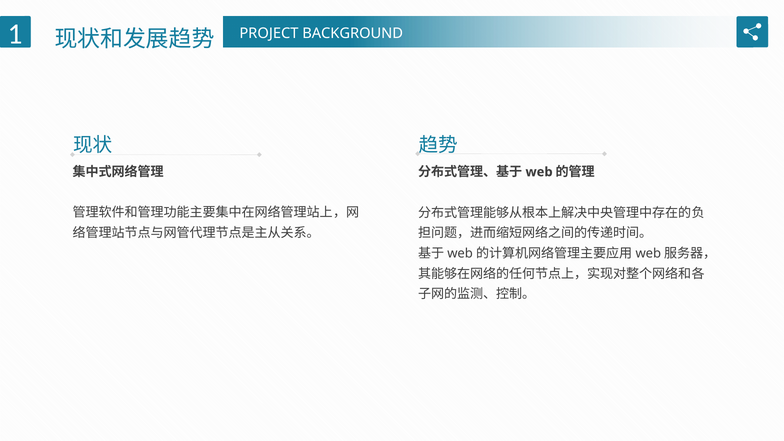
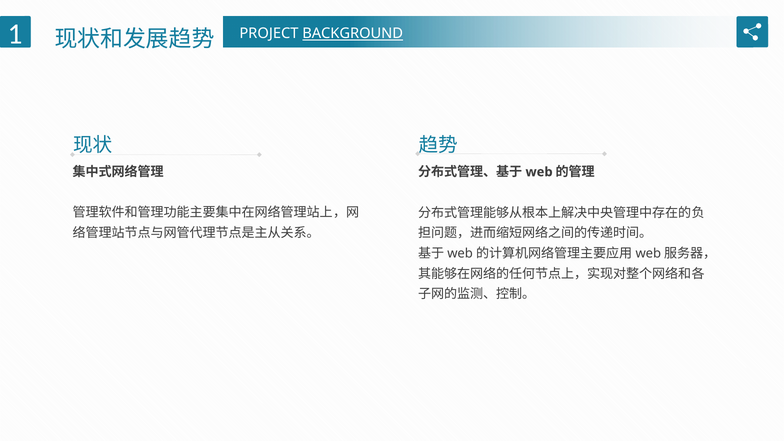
BACKGROUND underline: none -> present
